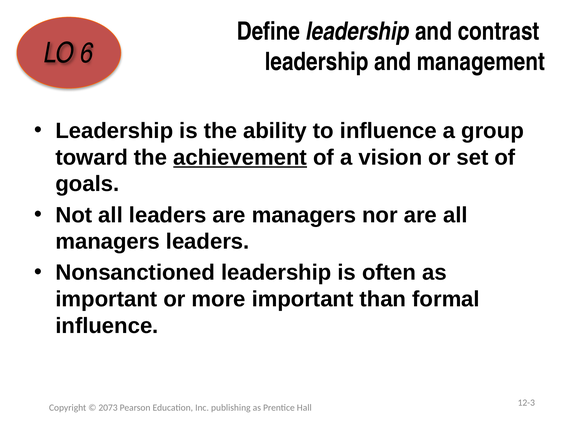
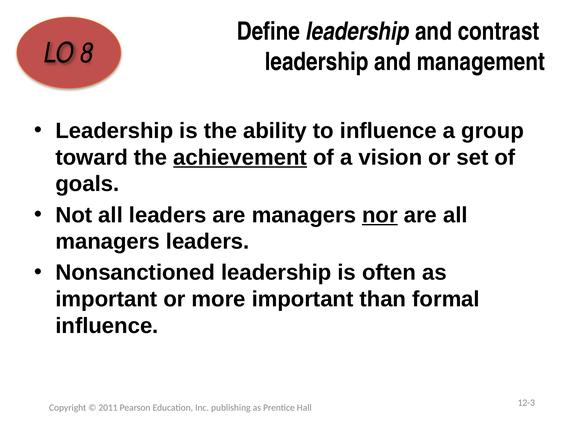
6: 6 -> 8
nor underline: none -> present
2073: 2073 -> 2011
